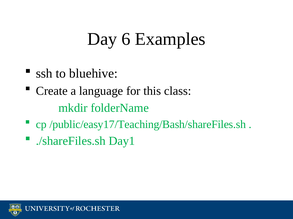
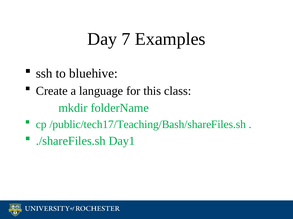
6: 6 -> 7
/public/easy17/Teaching/Bash/shareFiles.sh: /public/easy17/Teaching/Bash/shareFiles.sh -> /public/tech17/Teaching/Bash/shareFiles.sh
